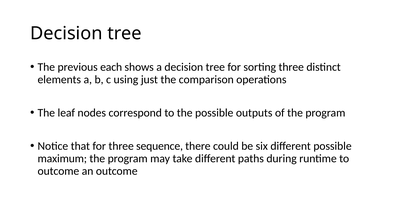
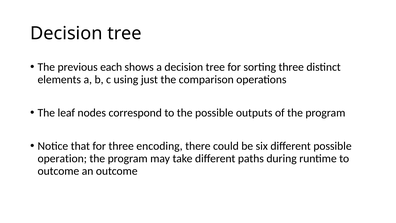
sequence: sequence -> encoding
maximum: maximum -> operation
